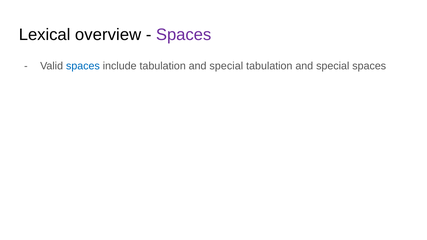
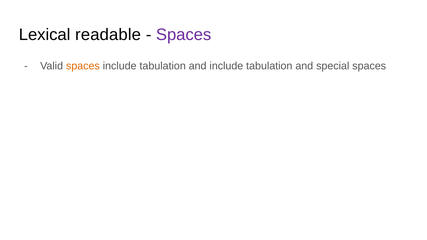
overview: overview -> readable
spaces at (83, 66) colour: blue -> orange
special at (226, 66): special -> include
